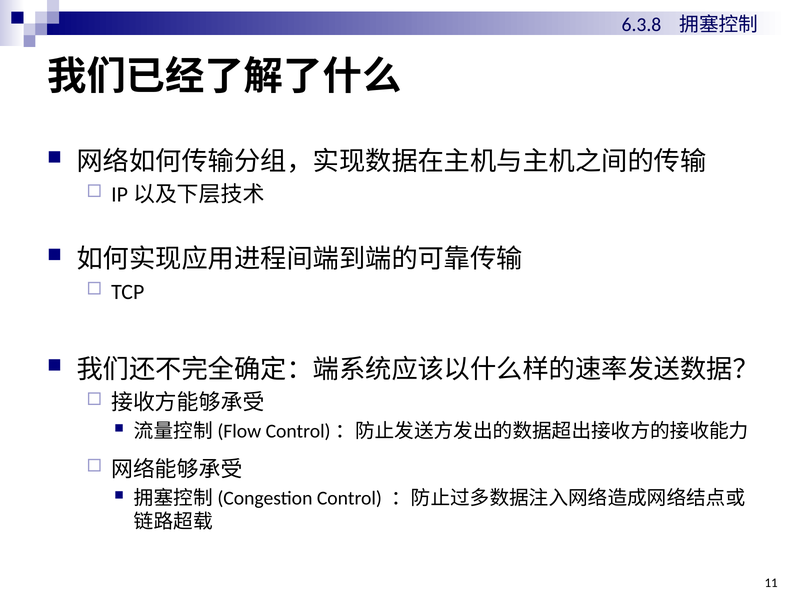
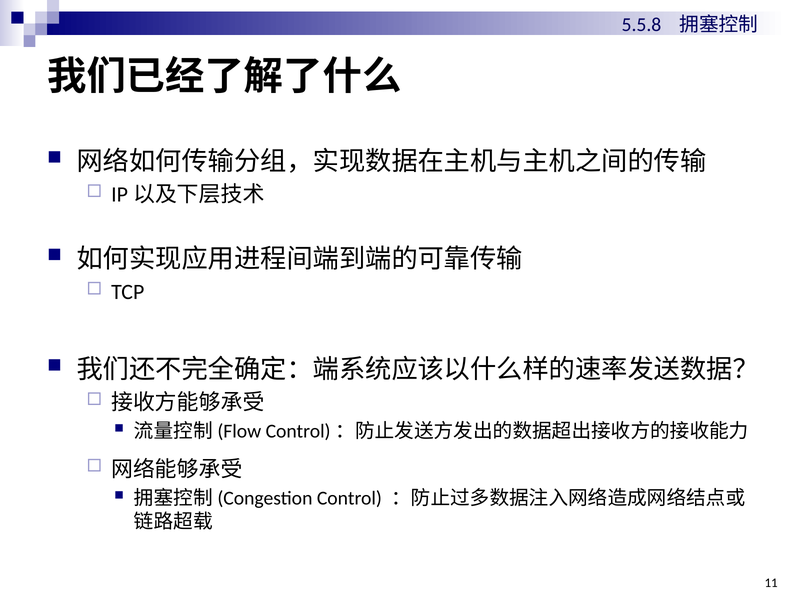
6.3.8: 6.3.8 -> 5.5.8
